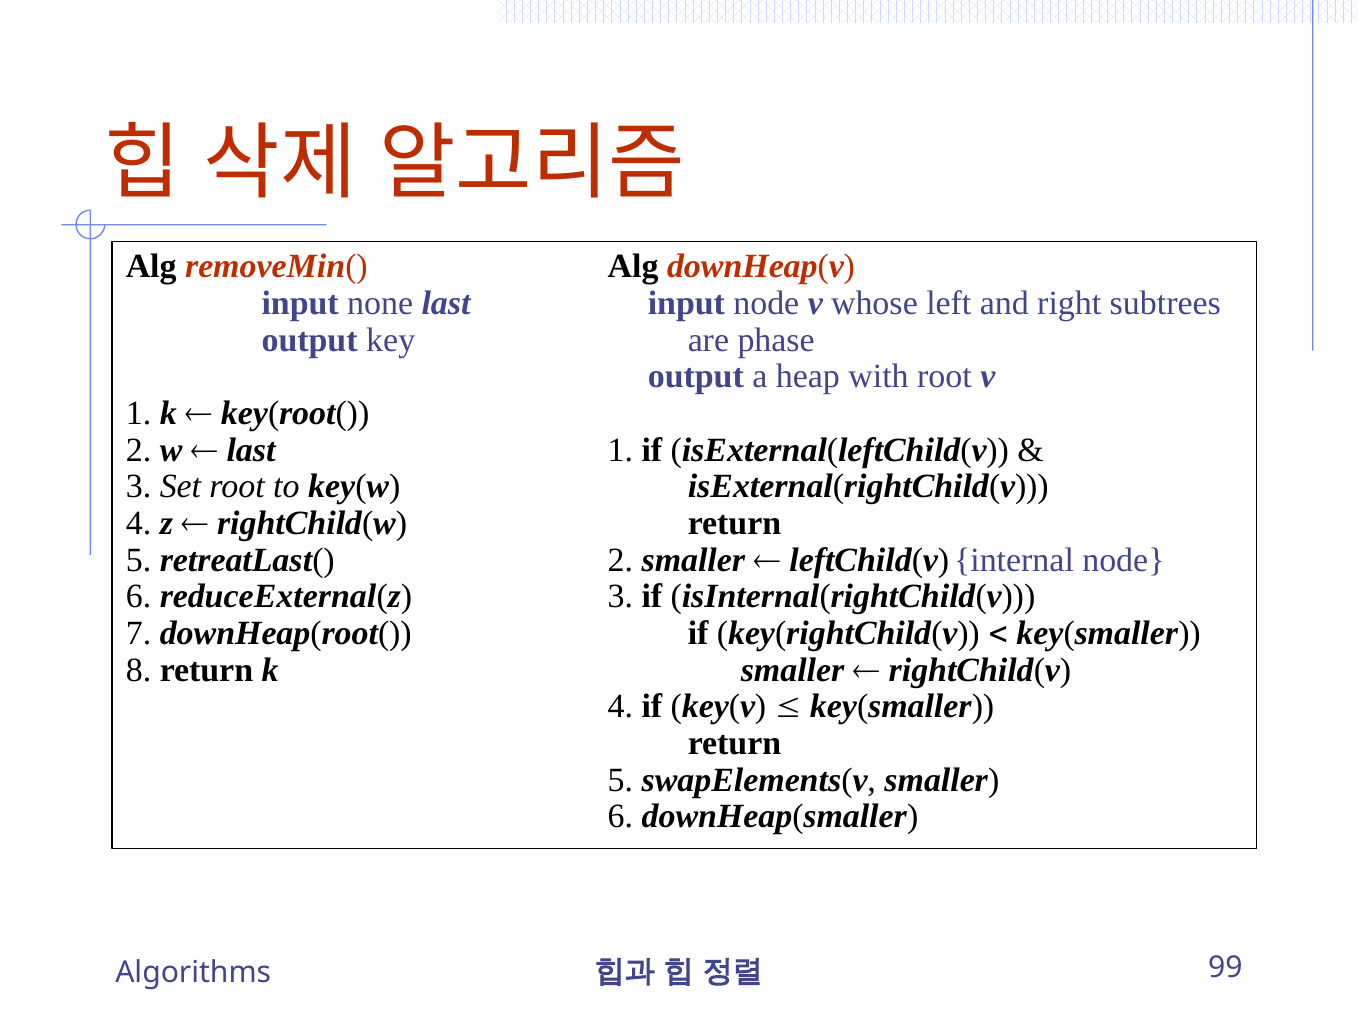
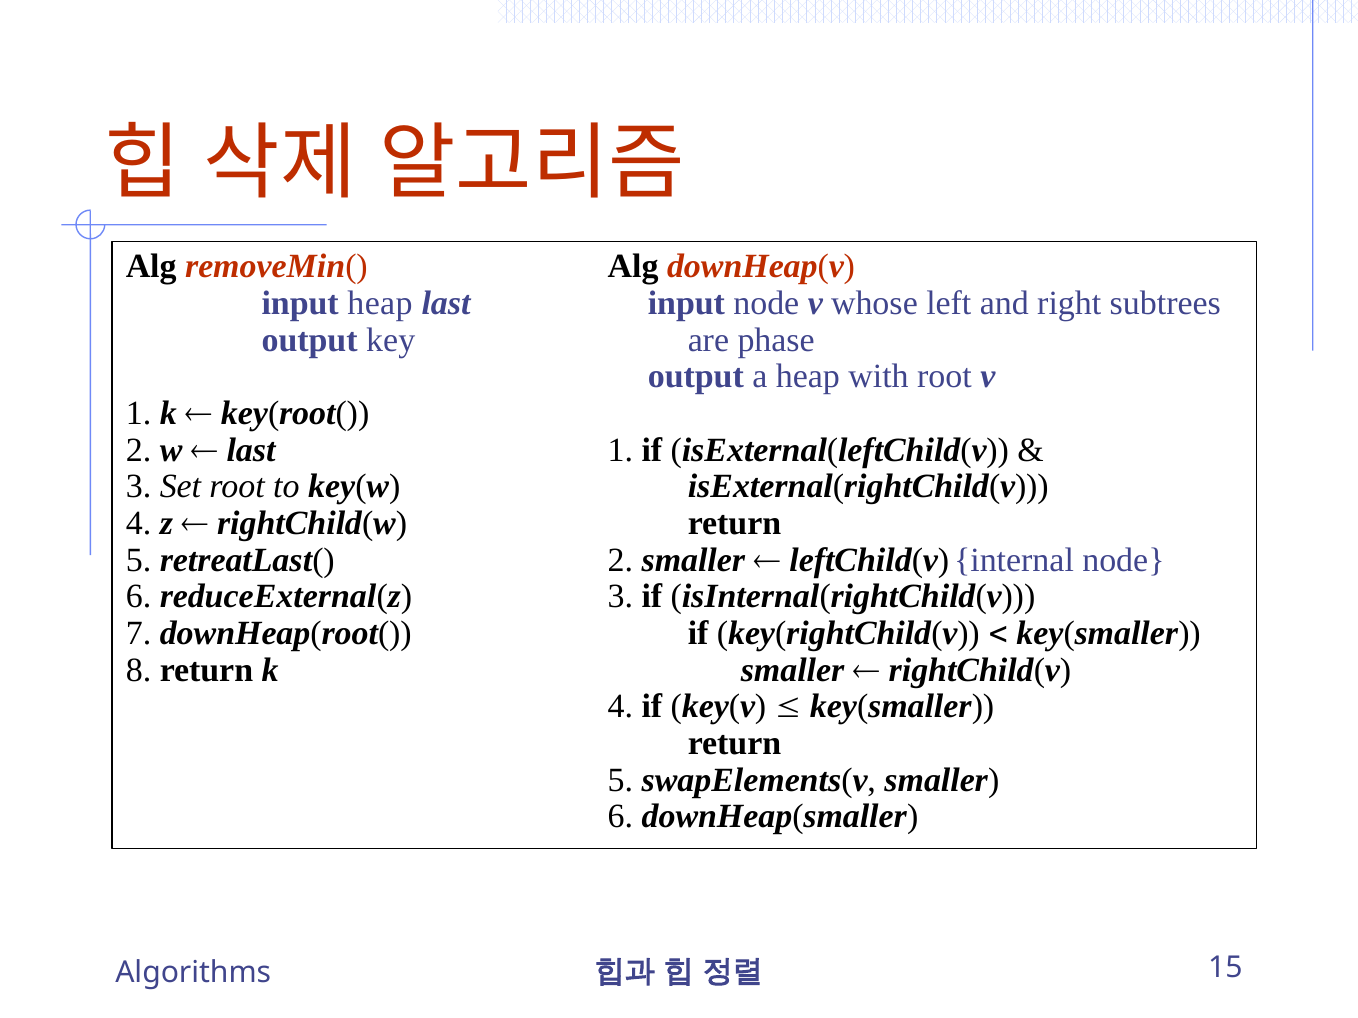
input none: none -> heap
99: 99 -> 15
